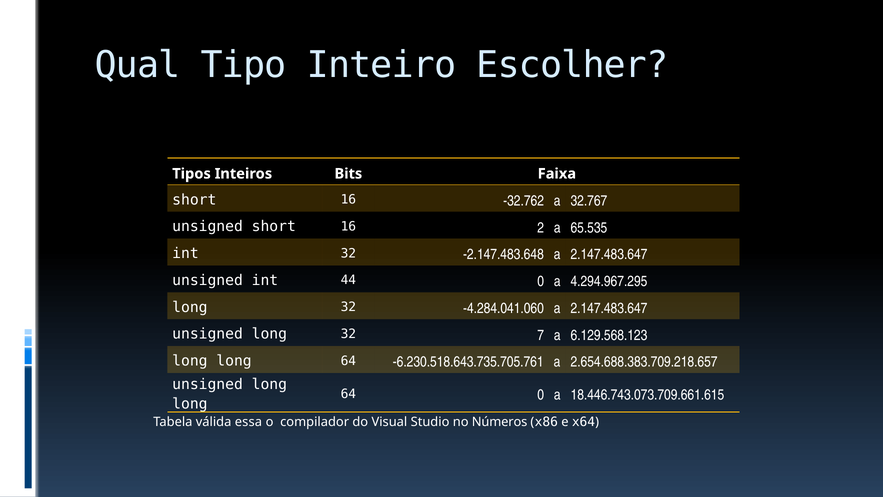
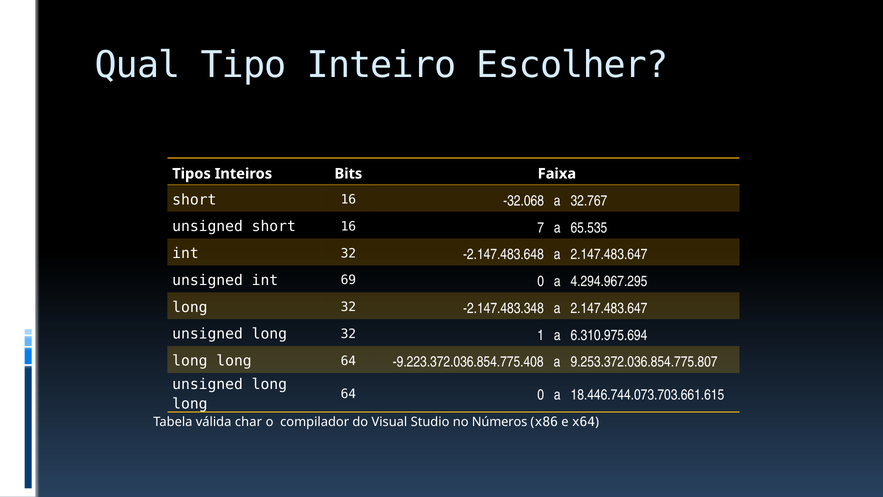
-32.762: -32.762 -> -32.068
2: 2 -> 7
44: 44 -> 69
-4.284.041.060: -4.284.041.060 -> -2.147.483.348
7: 7 -> 1
6.129.568.123: 6.129.568.123 -> 6.310.975.694
-6.230.518.643.735.705.761: -6.230.518.643.735.705.761 -> -9.223.372.036.854.775.408
2.654.688.383.709.218.657: 2.654.688.383.709.218.657 -> 9.253.372.036.854.775.807
18.446.743.073.709.661.615: 18.446.743.073.709.661.615 -> 18.446.744.073.703.661.615
essa: essa -> char
